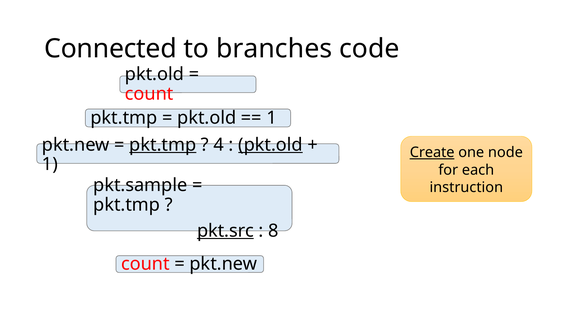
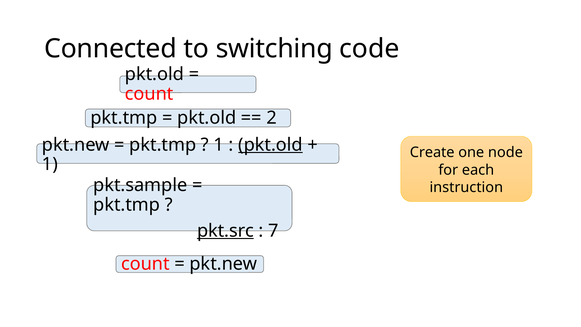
branches: branches -> switching
1 at (272, 118): 1 -> 2
pkt.tmp at (163, 145) underline: present -> none
4 at (219, 145): 4 -> 1
Create underline: present -> none
8: 8 -> 7
